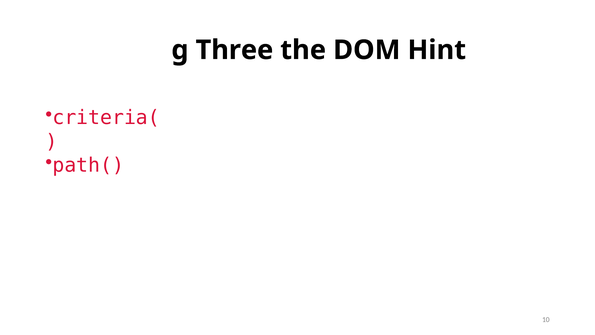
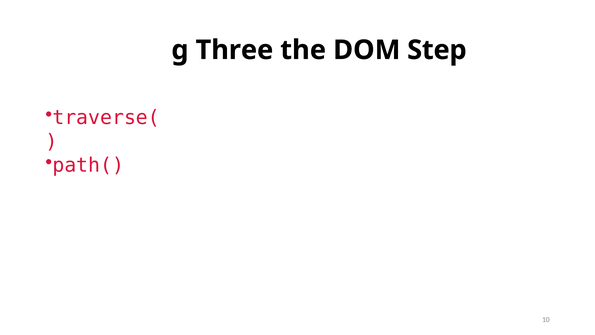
Hint: Hint -> Step
criteria(: criteria( -> traverse(
